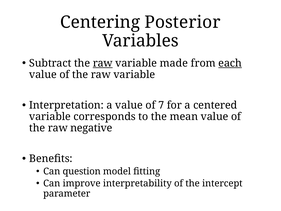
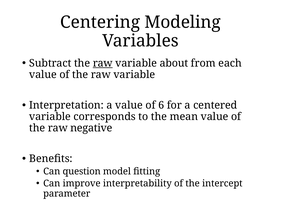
Posterior: Posterior -> Modeling
made: made -> about
each underline: present -> none
7: 7 -> 6
